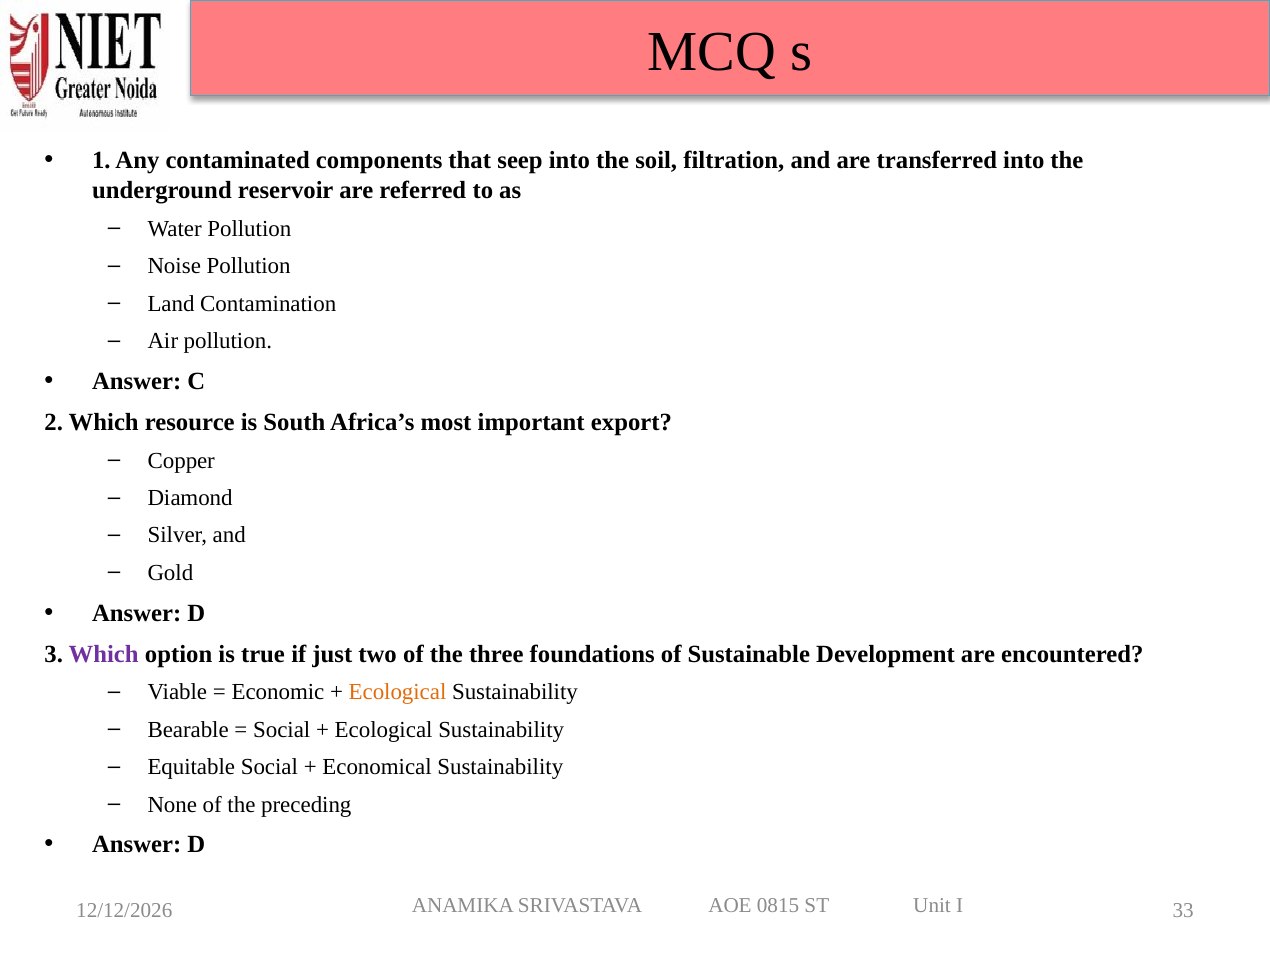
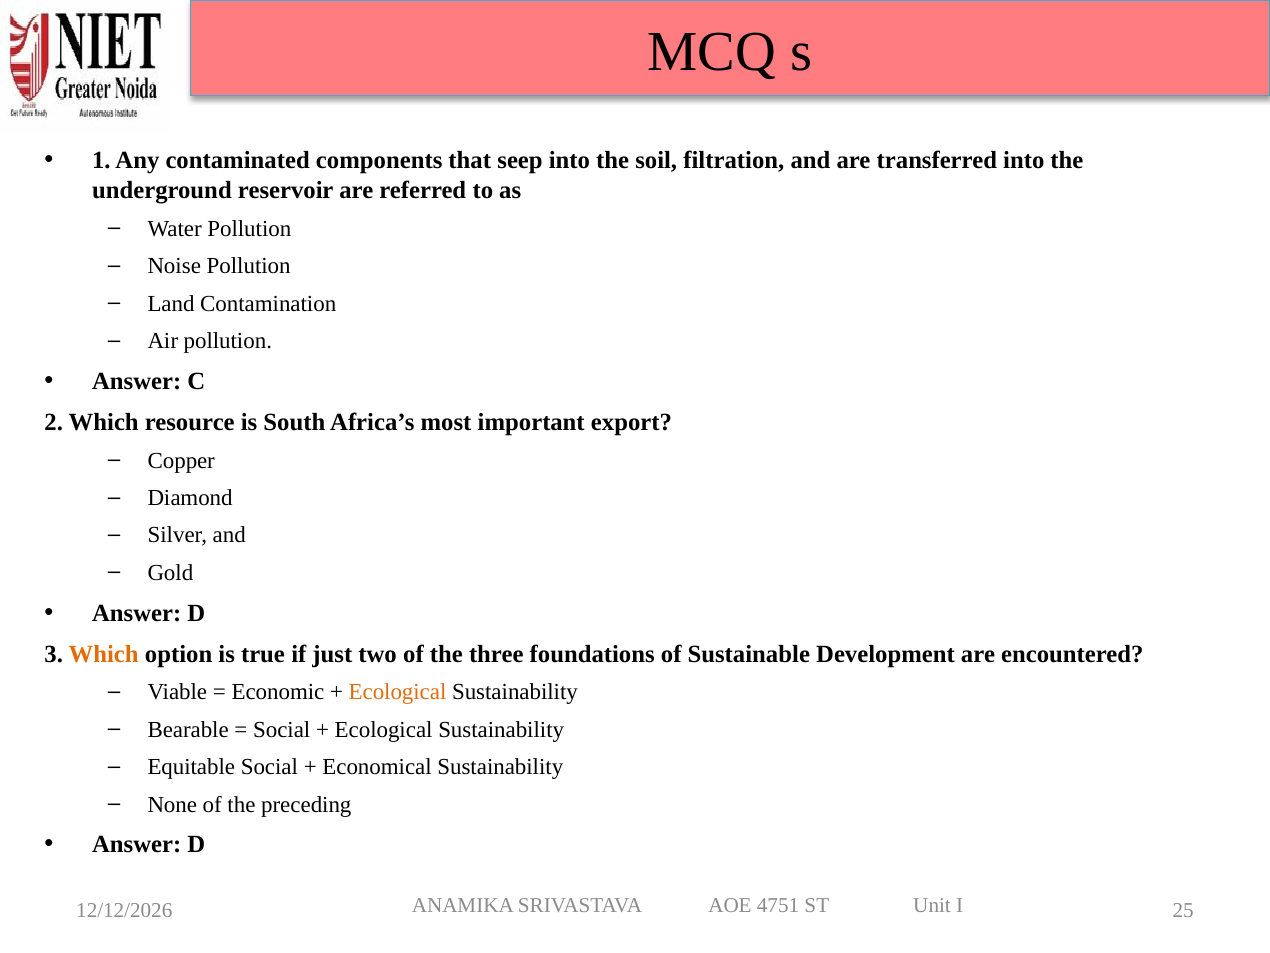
Which at (104, 654) colour: purple -> orange
0815: 0815 -> 4751
33: 33 -> 25
